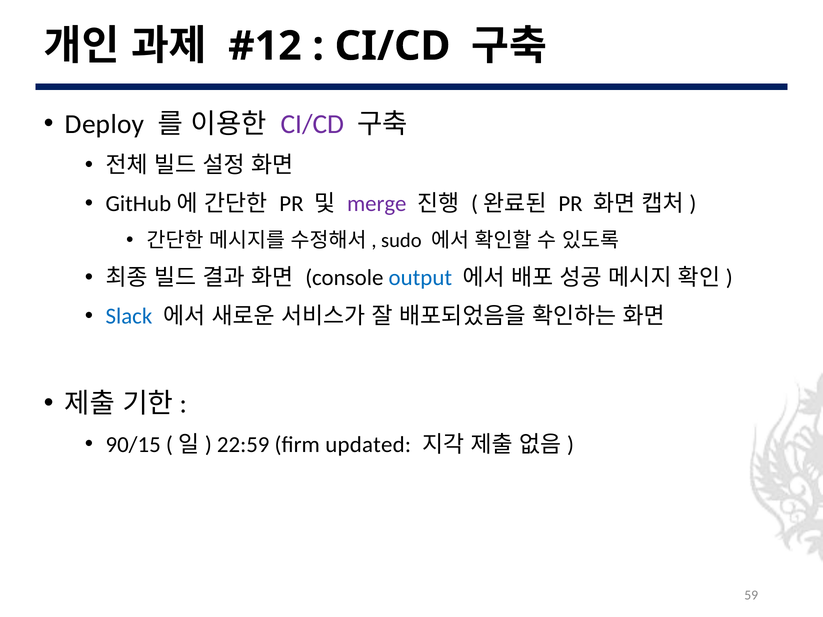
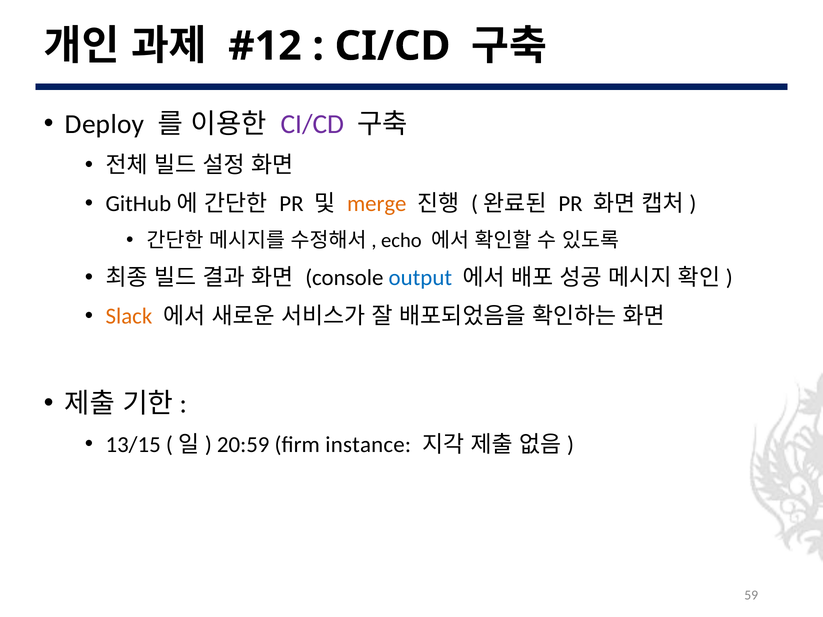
merge colour: purple -> orange
sudo: sudo -> echo
Slack colour: blue -> orange
90/15: 90/15 -> 13/15
22:59: 22:59 -> 20:59
updated: updated -> instance
